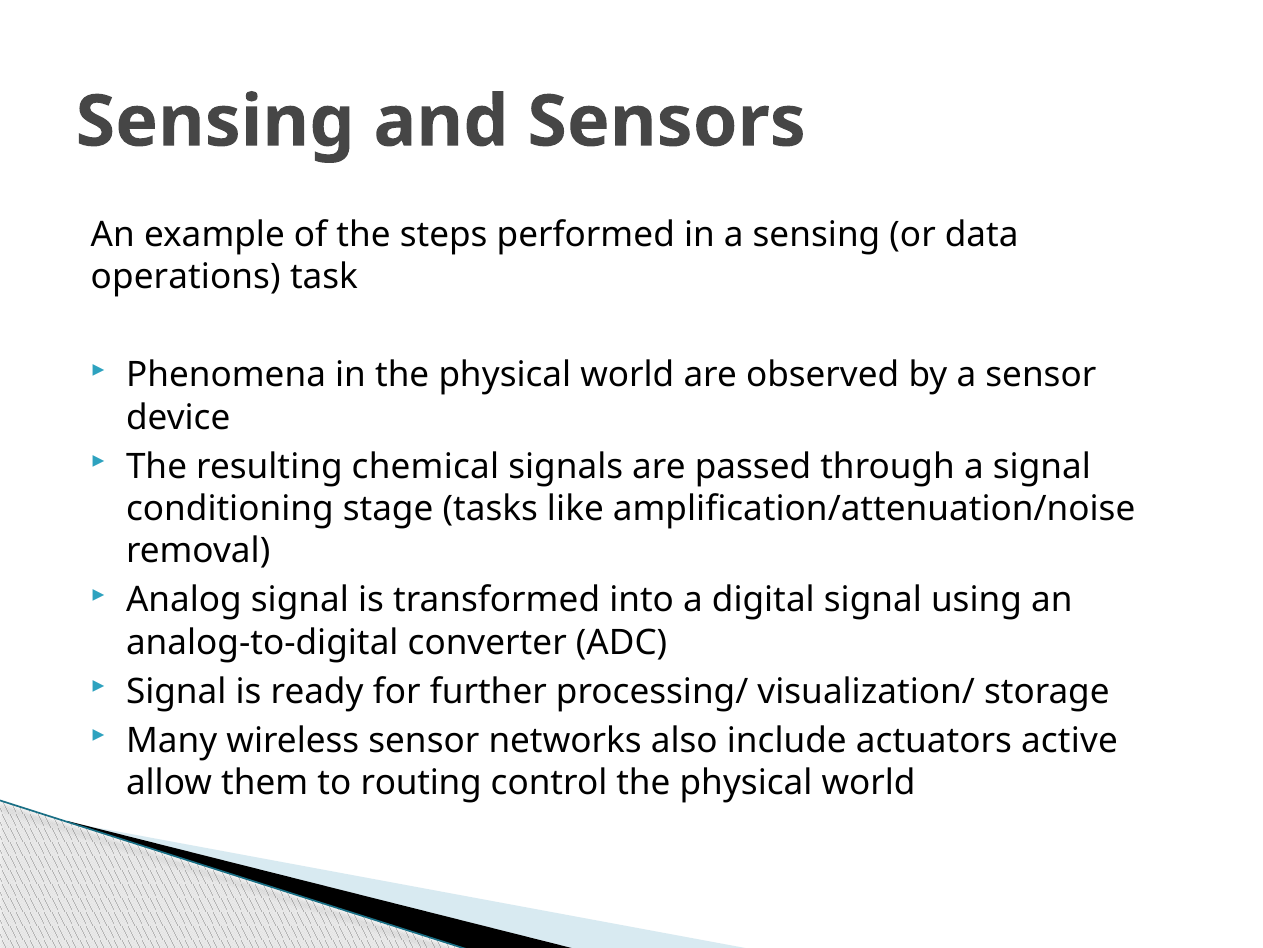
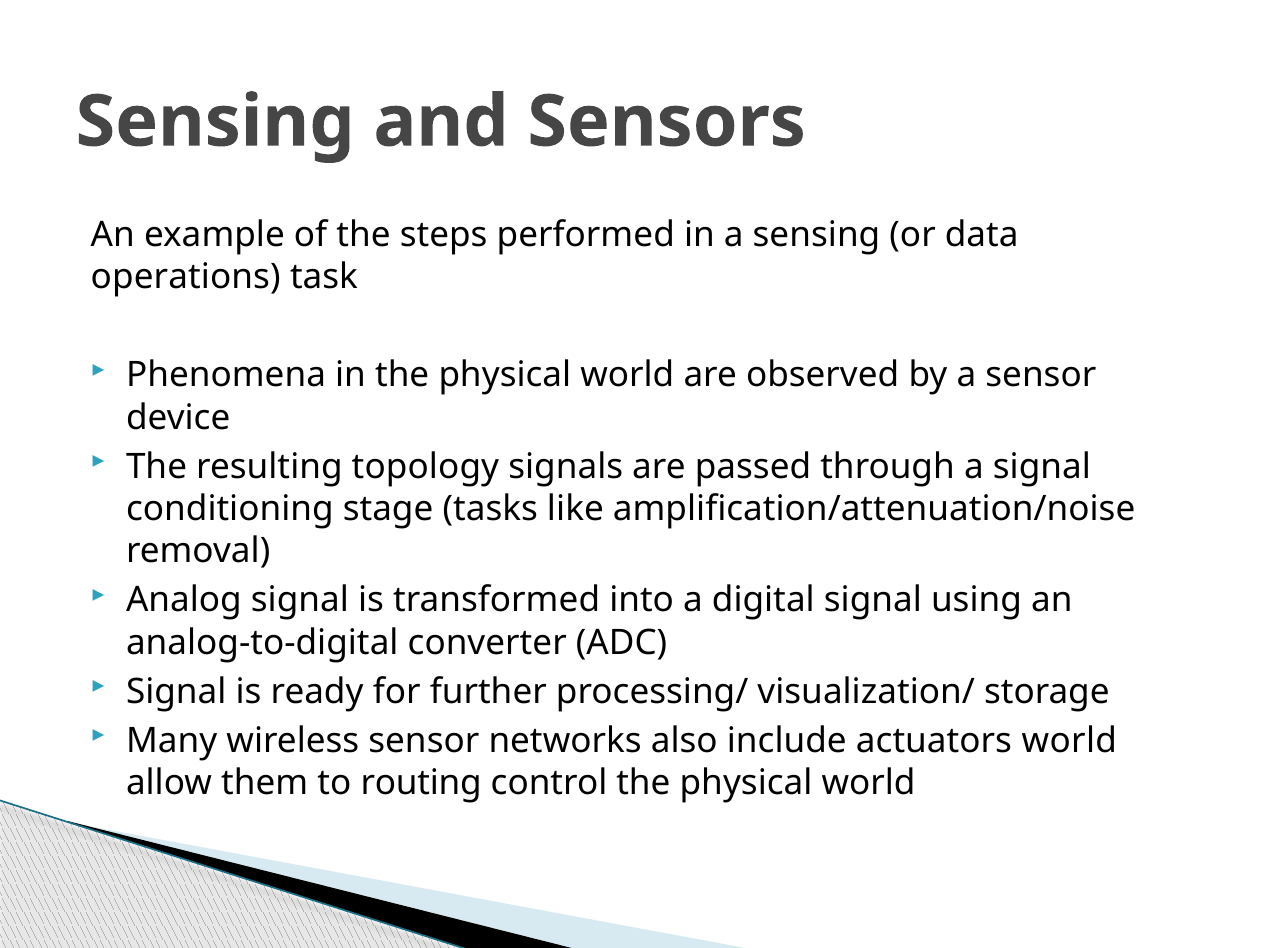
chemical: chemical -> topology
actuators active: active -> world
